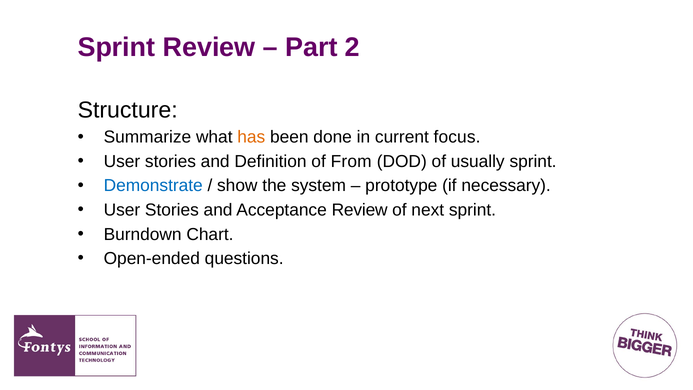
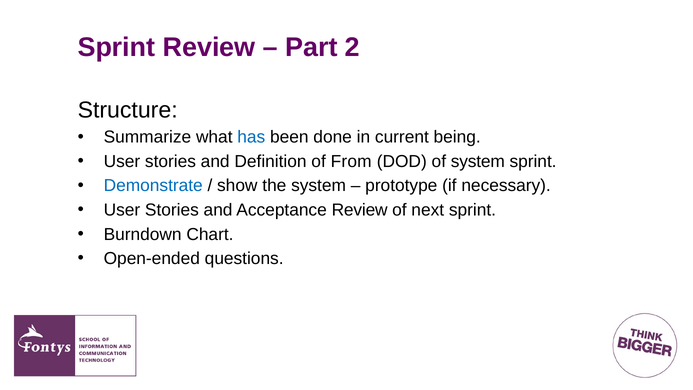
has colour: orange -> blue
focus: focus -> being
of usually: usually -> system
